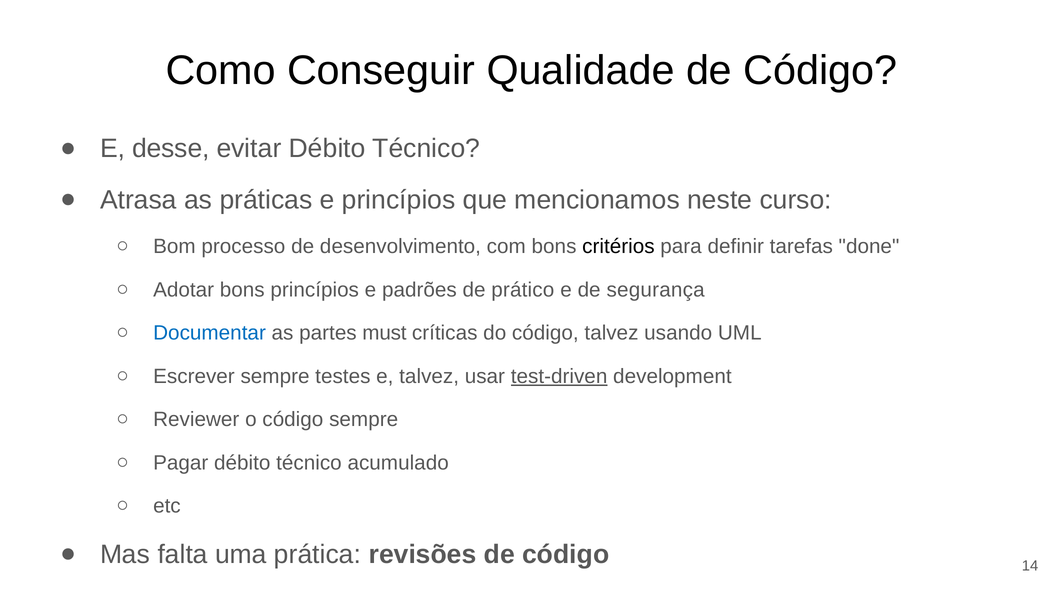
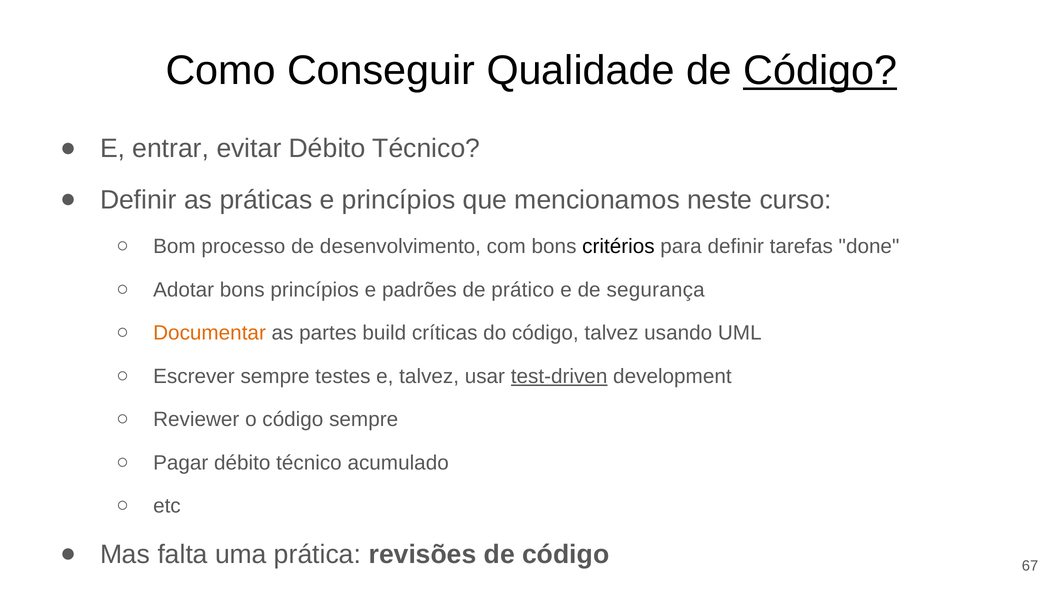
Código at (820, 71) underline: none -> present
desse: desse -> entrar
Atrasa at (138, 200): Atrasa -> Definir
Documentar colour: blue -> orange
must: must -> build
14: 14 -> 67
